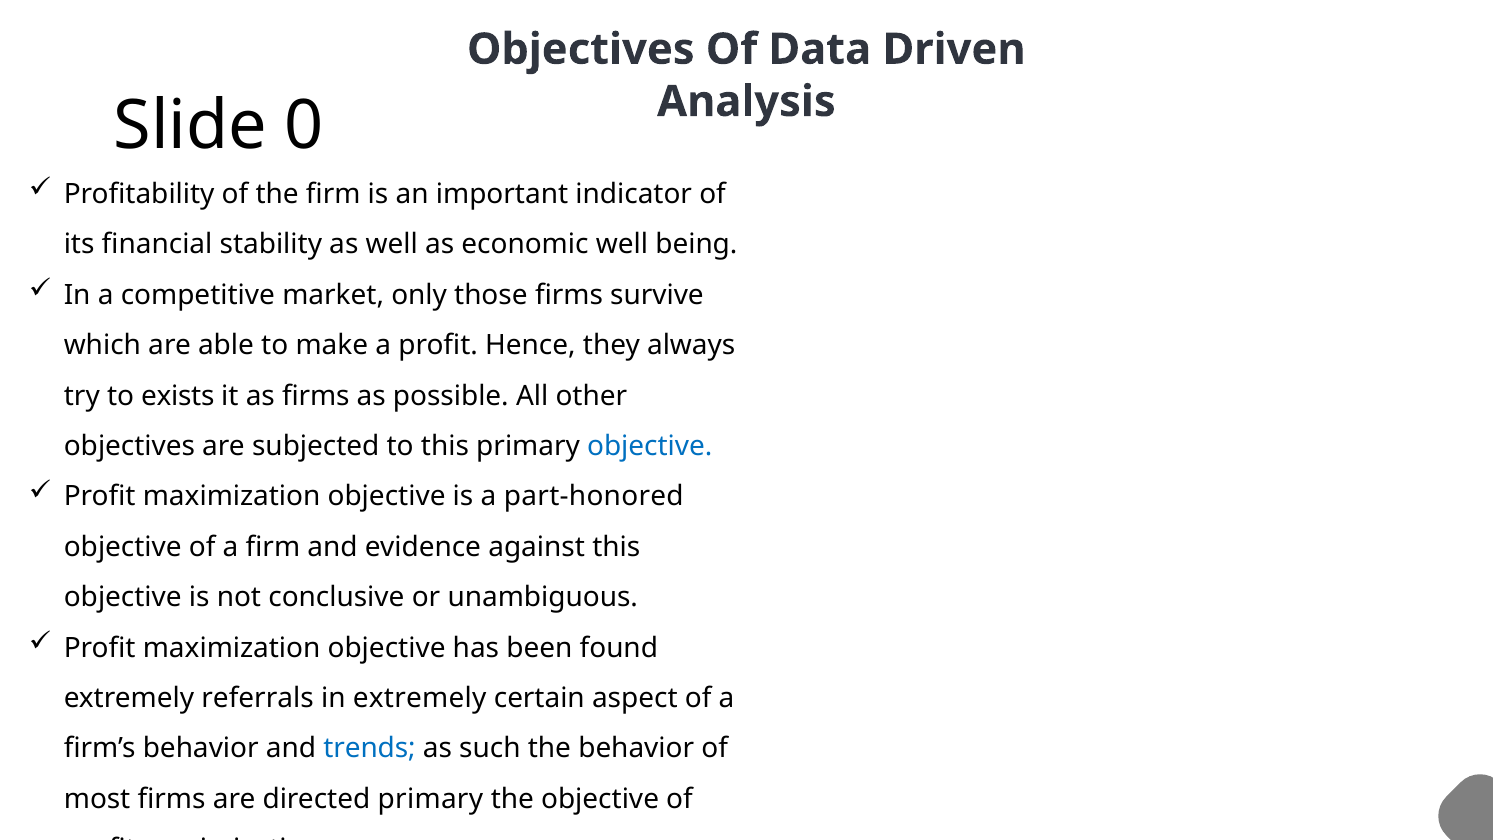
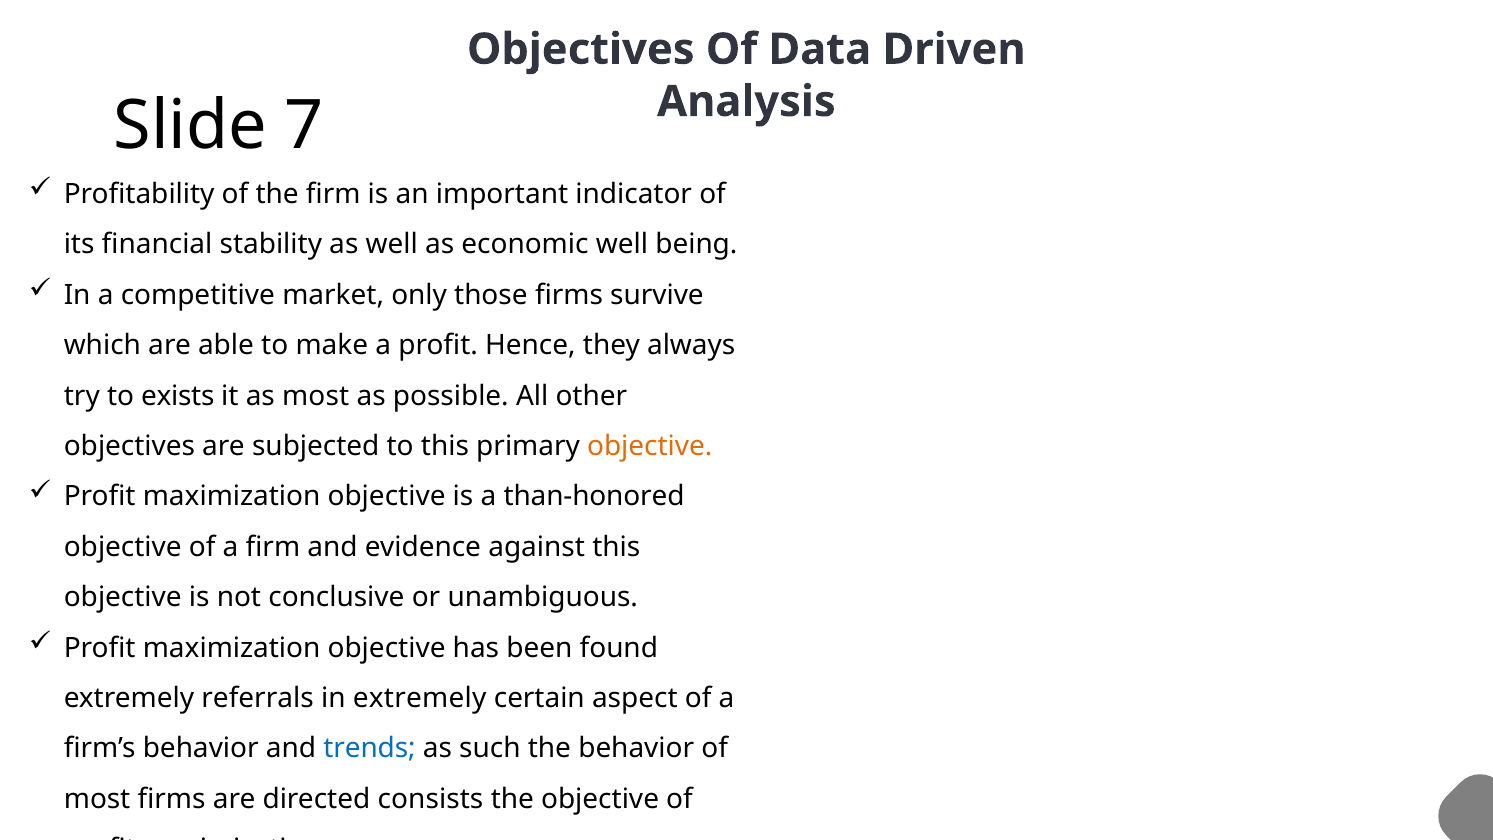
0: 0 -> 7
as firms: firms -> most
objective at (650, 446) colour: blue -> orange
part-honored: part-honored -> than-honored
directed primary: primary -> consists
